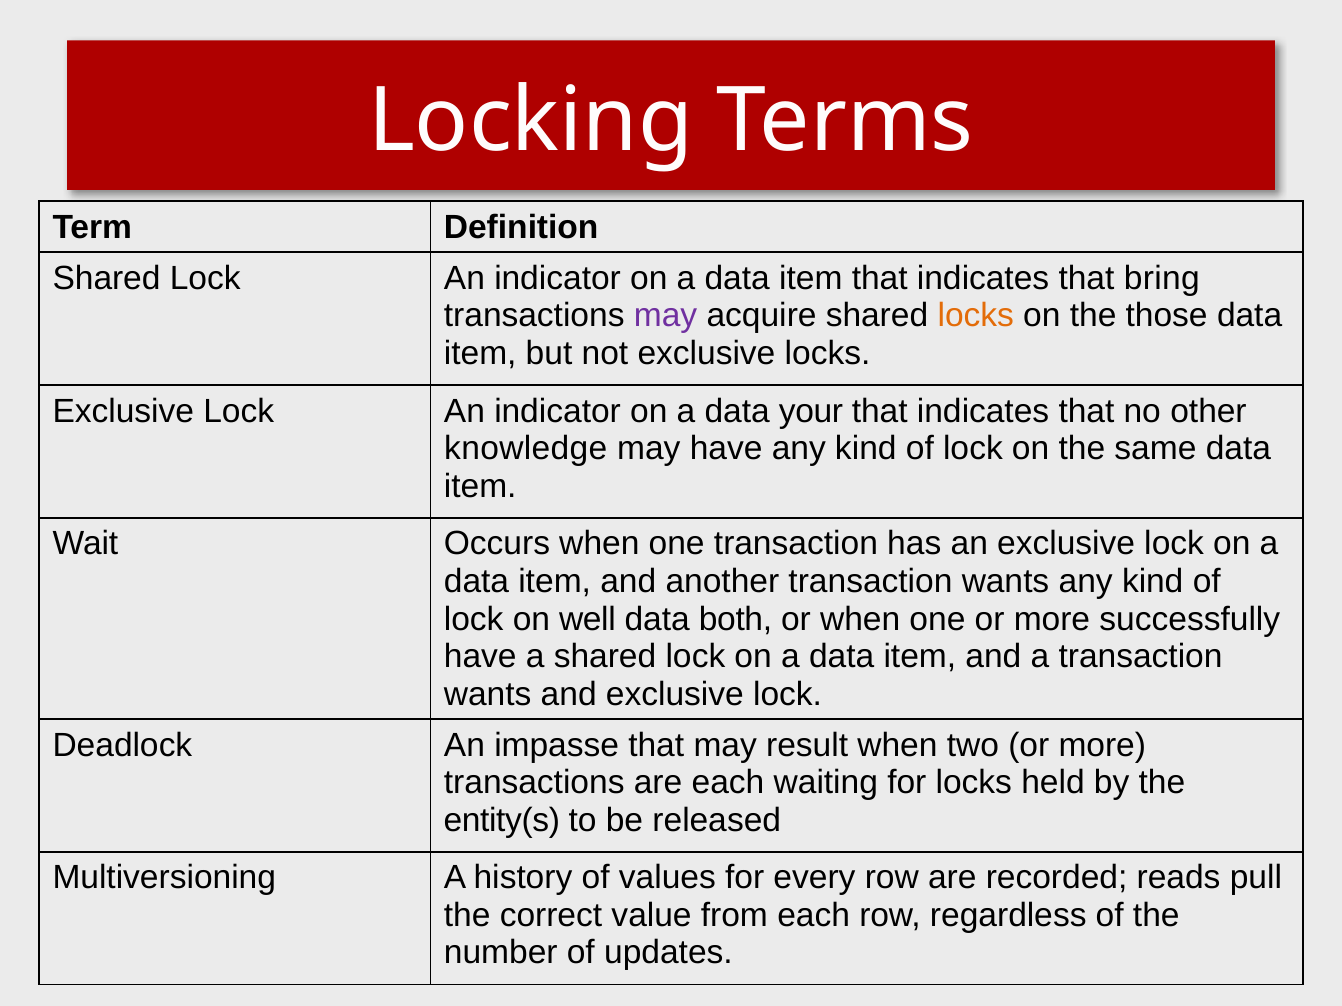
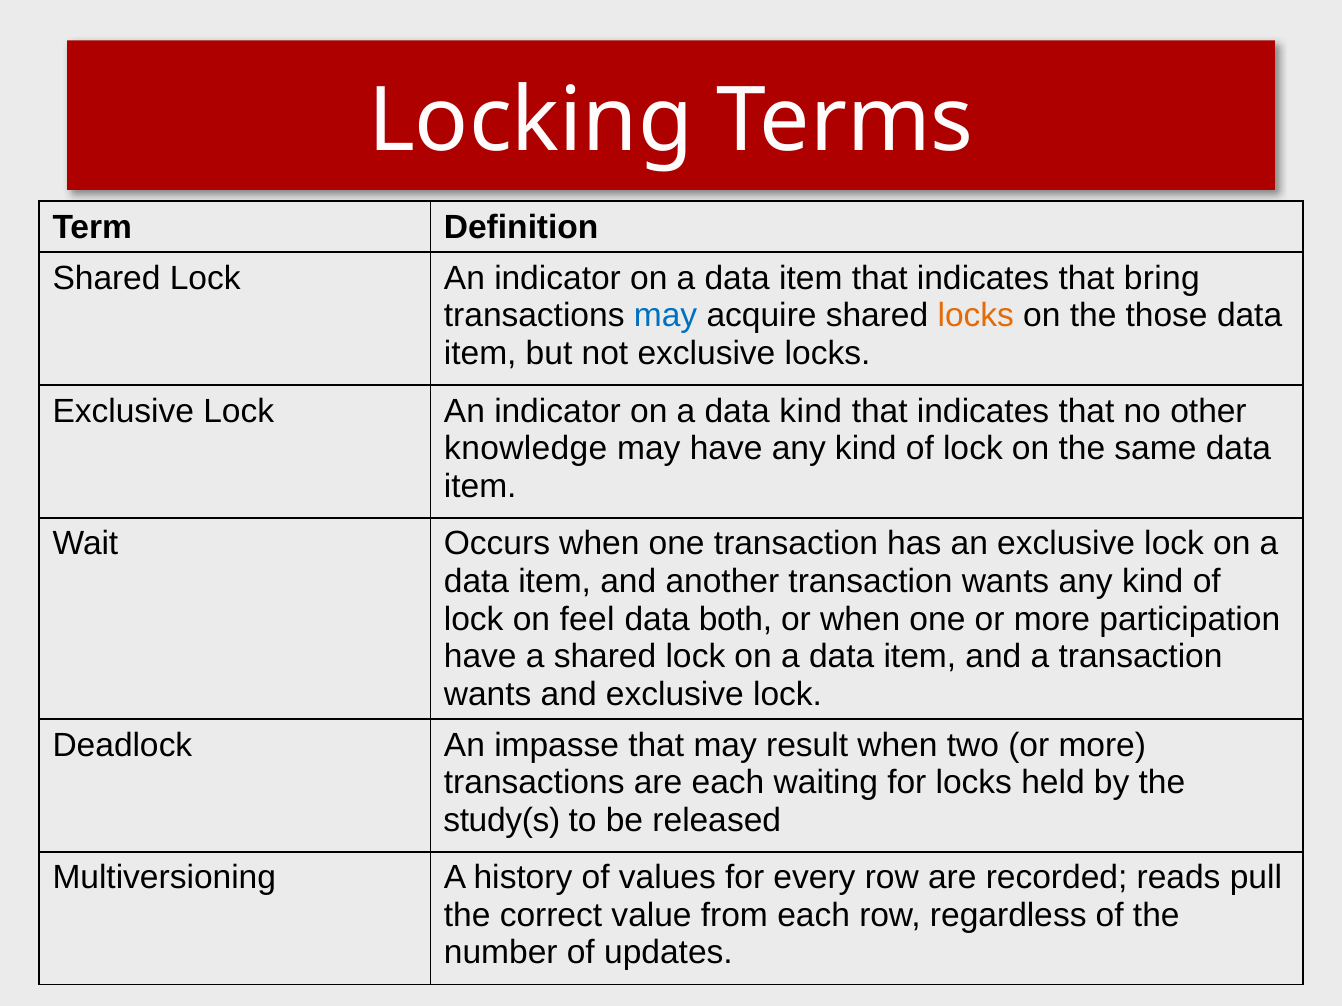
may at (666, 316) colour: purple -> blue
data your: your -> kind
well: well -> feel
successfully: successfully -> participation
entity(s: entity(s -> study(s
